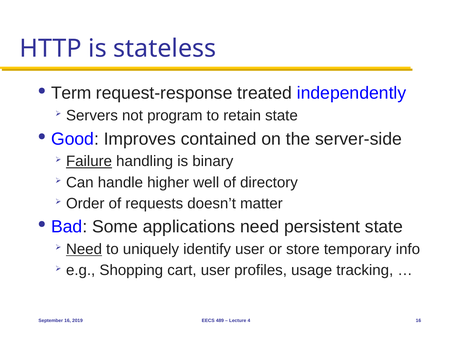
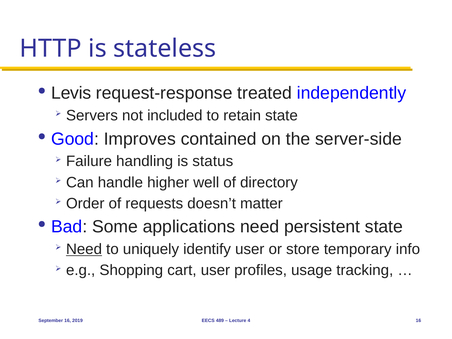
Term: Term -> Levis
program: program -> included
Failure underline: present -> none
binary: binary -> status
